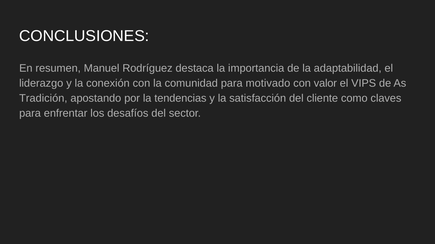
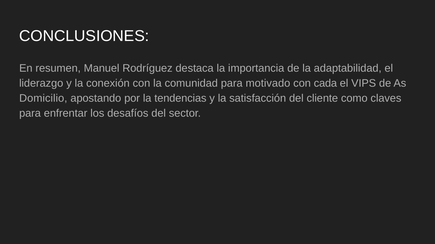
valor: valor -> cada
Tradición: Tradición -> Domicilio
